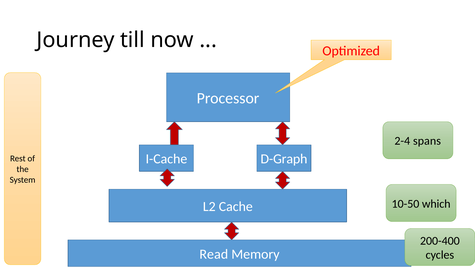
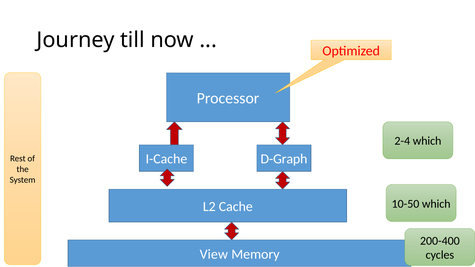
2-4 spans: spans -> which
Read: Read -> View
